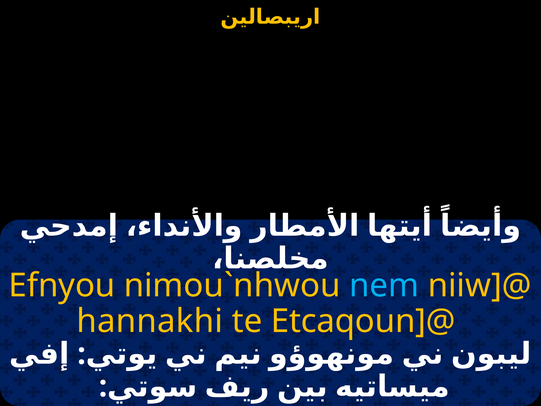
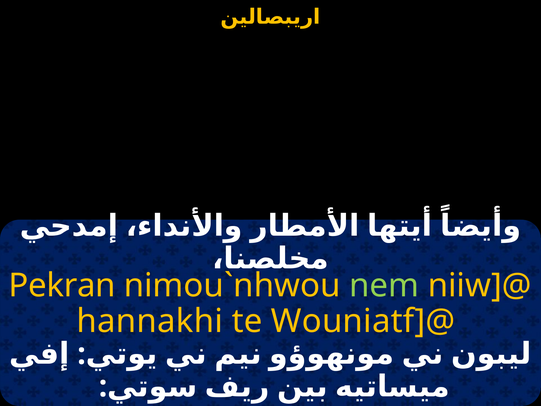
Efnyou: Efnyou -> Pekran
nem colour: light blue -> light green
Etcaqoun]@: Etcaqoun]@ -> Wouniatf]@
